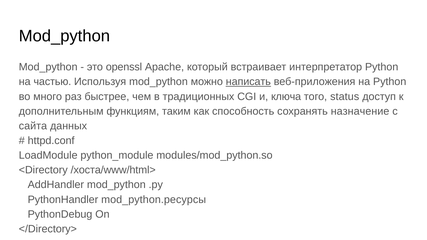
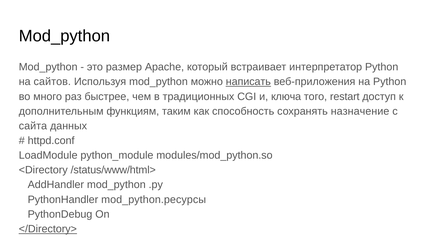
openssl: openssl -> размер
частью: частью -> сайтов
status: status -> restart
/хоста/www/html>: /хоста/www/html> -> /status/www/html>
</Directory> underline: none -> present
